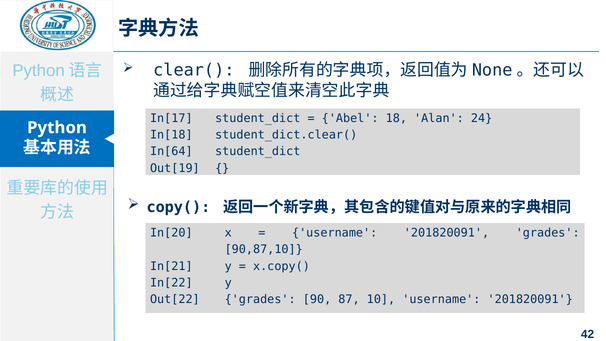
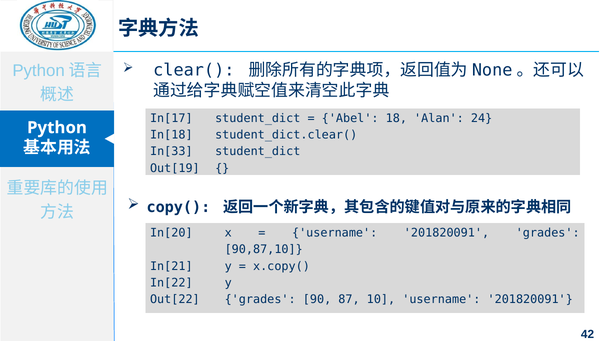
In[64: In[64 -> In[33
